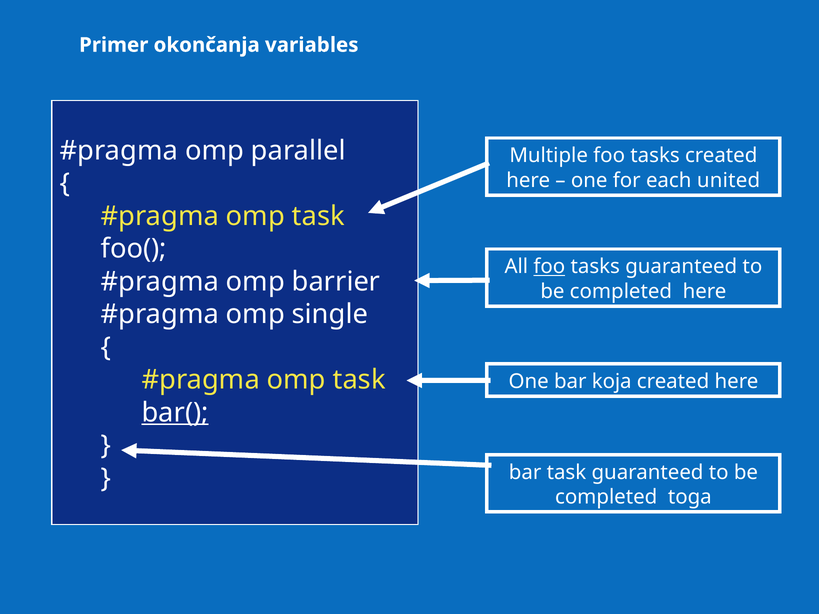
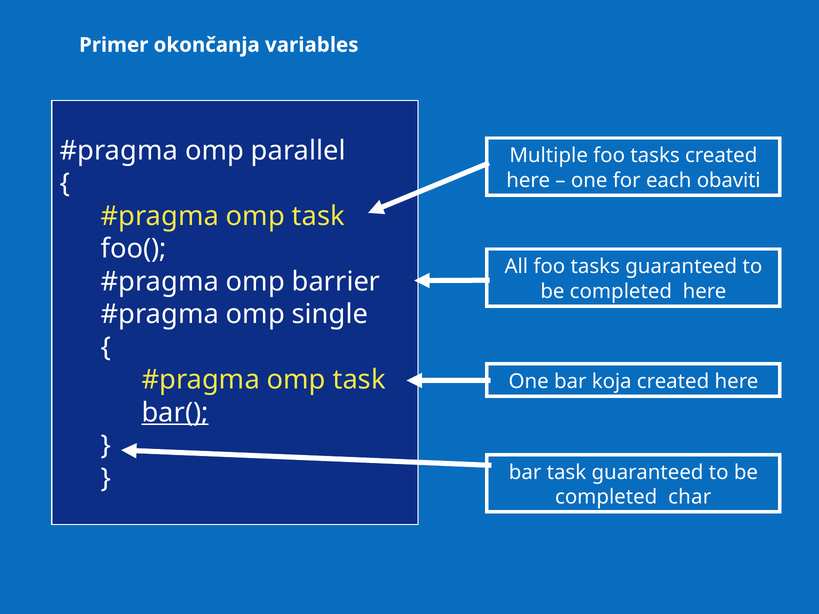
united: united -> obaviti
foo at (549, 267) underline: present -> none
toga: toga -> char
